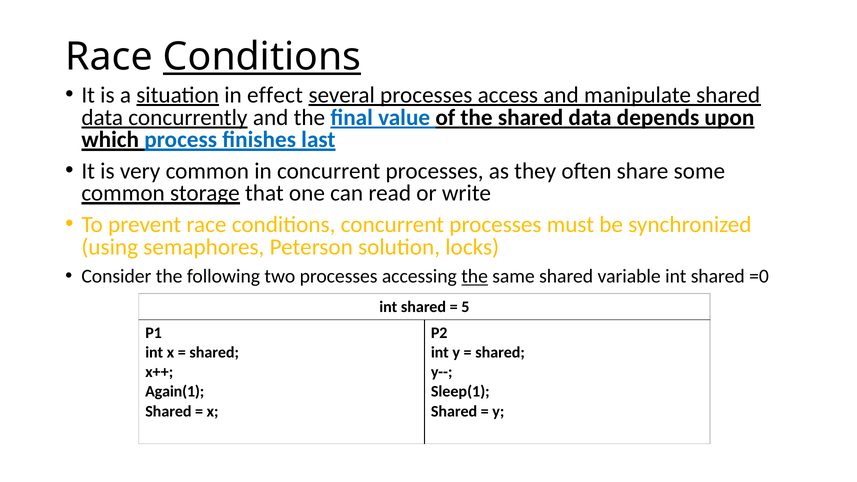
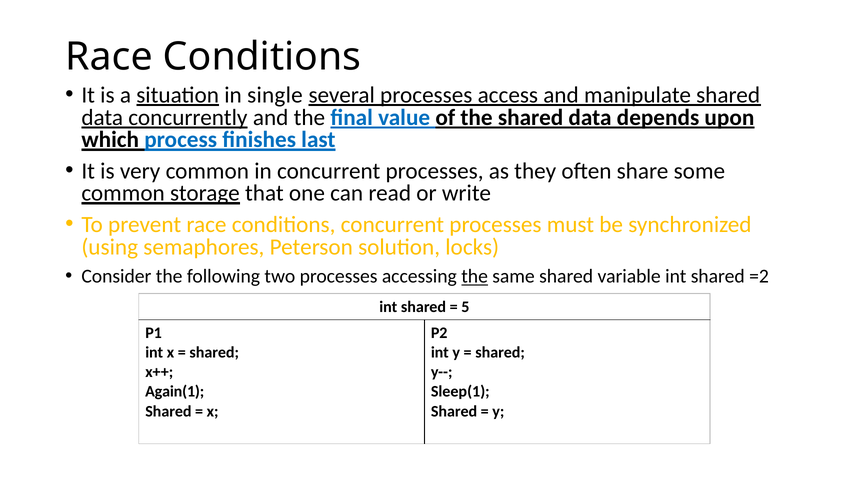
Conditions at (262, 57) underline: present -> none
effect: effect -> single
=0: =0 -> =2
